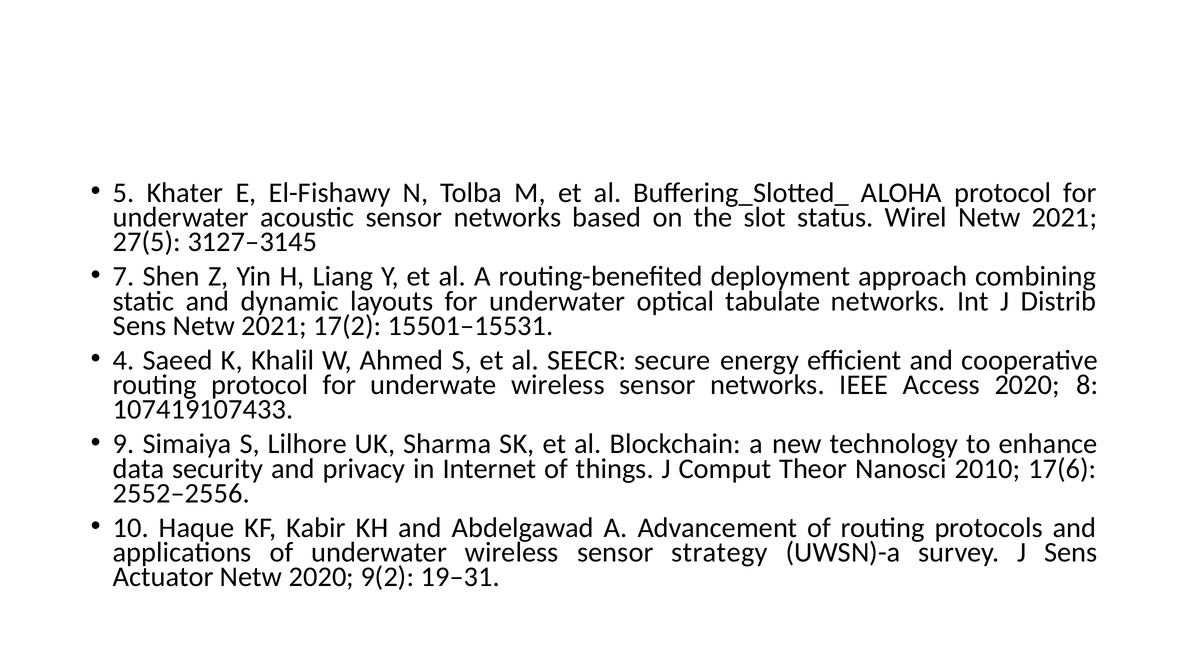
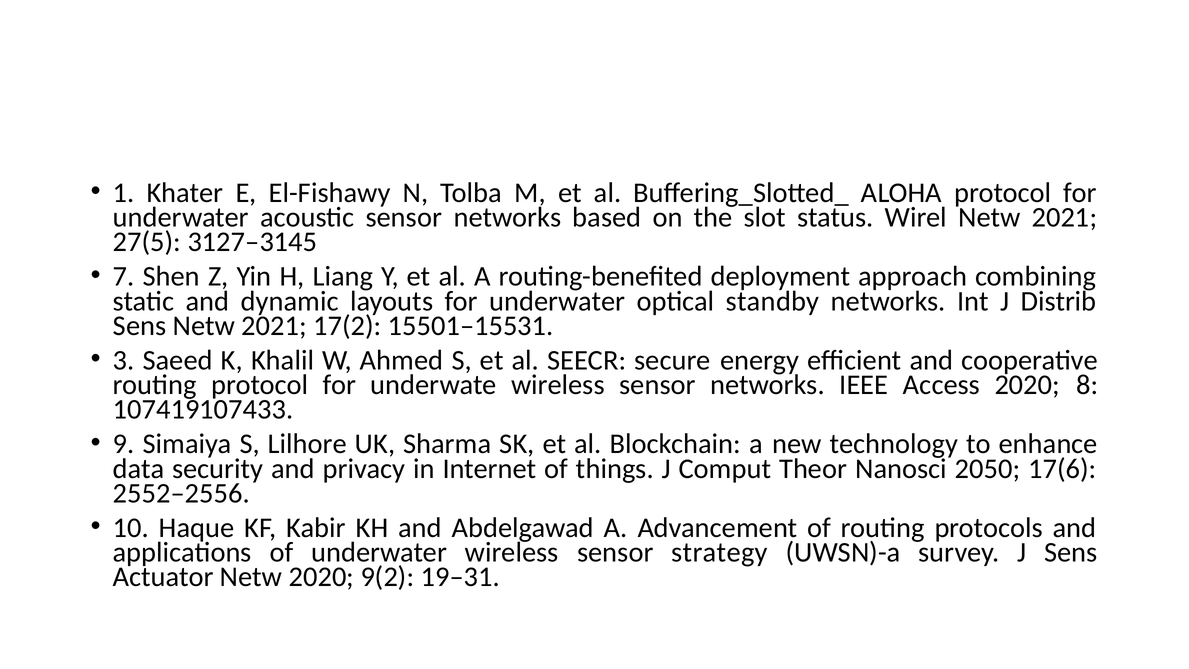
5: 5 -> 1
tabulate: tabulate -> standby
4: 4 -> 3
2010: 2010 -> 2050
